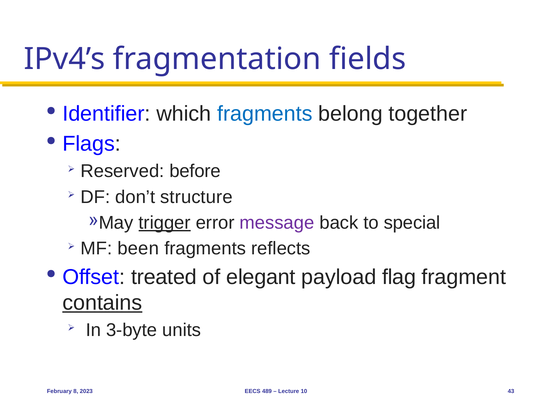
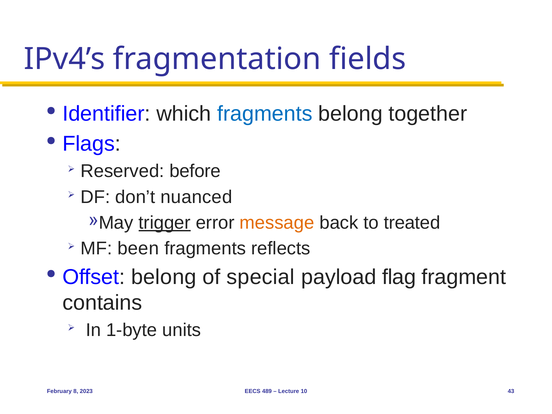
structure: structure -> nuanced
message colour: purple -> orange
special: special -> treated
Offset treated: treated -> belong
elegant: elegant -> special
contains underline: present -> none
3-byte: 3-byte -> 1-byte
